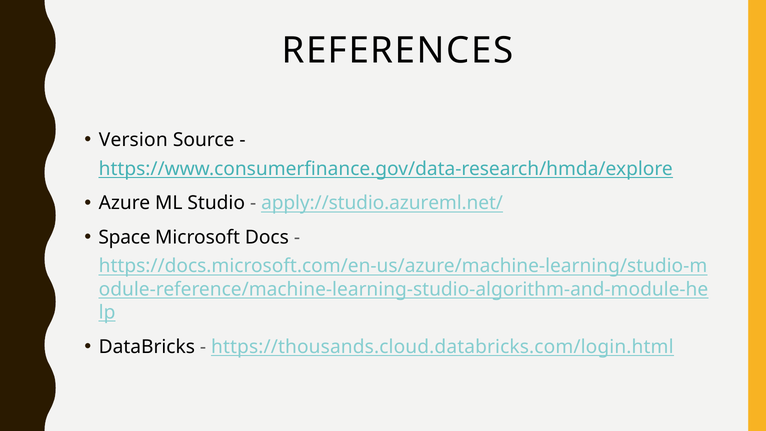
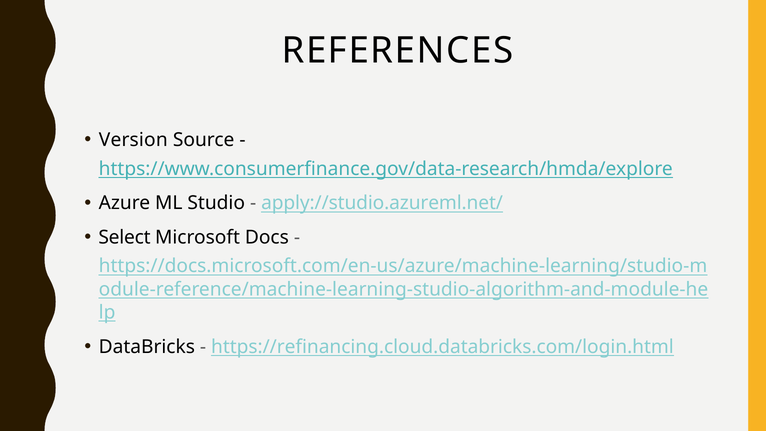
Space: Space -> Select
https://thousands.cloud.databricks.com/login.html: https://thousands.cloud.databricks.com/login.html -> https://refinancing.cloud.databricks.com/login.html
